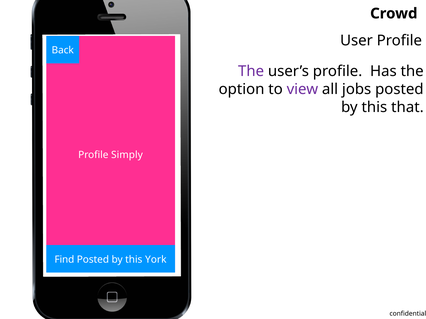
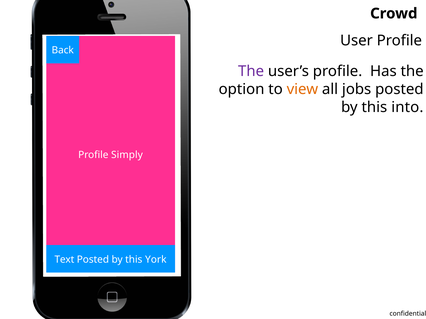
view colour: purple -> orange
that: that -> into
Find: Find -> Text
